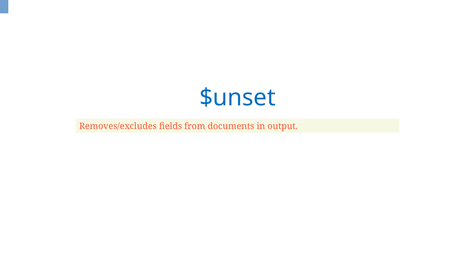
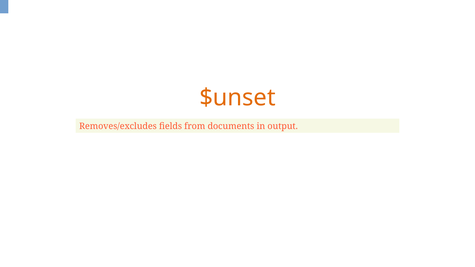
$unset colour: blue -> orange
